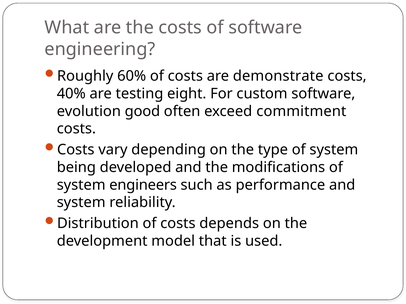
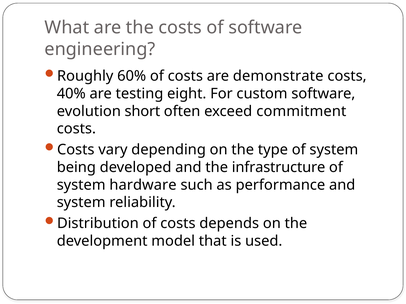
good: good -> short
modifications: modifications -> infrastructure
engineers: engineers -> hardware
